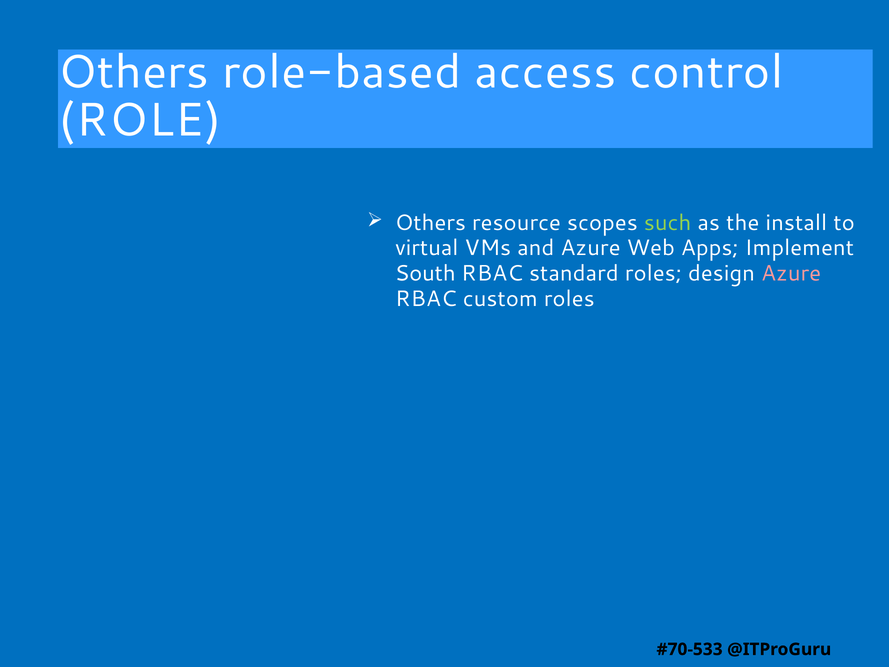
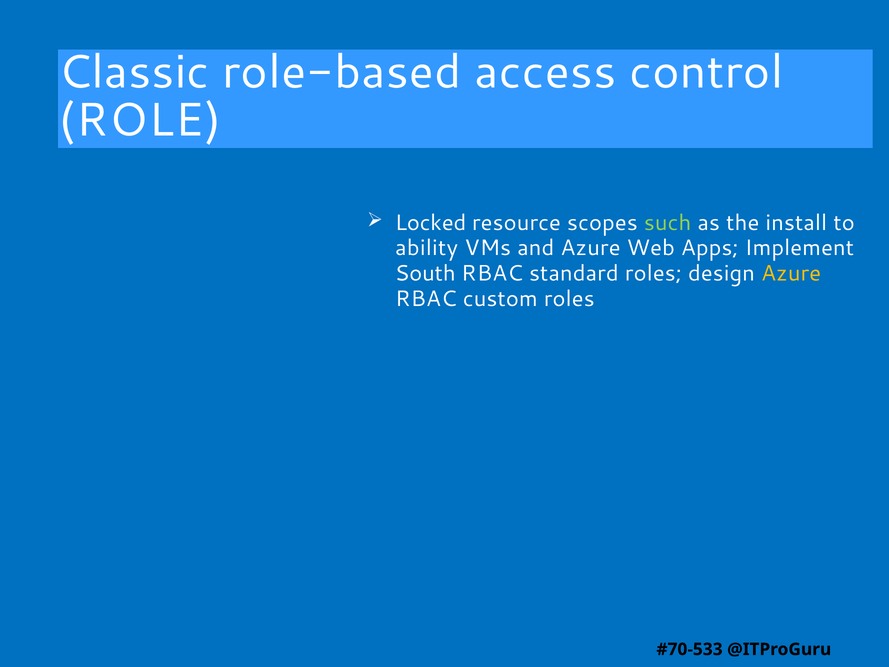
Others at (134, 72): Others -> Classic
Others at (430, 223): Others -> Locked
virtual: virtual -> ability
Azure at (791, 273) colour: pink -> yellow
